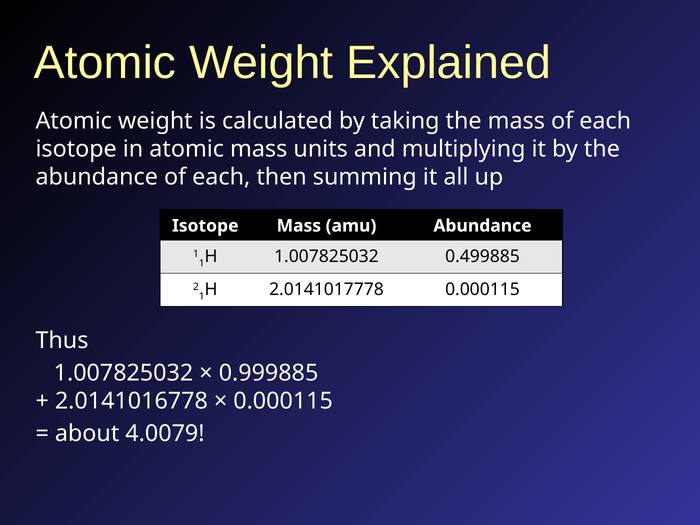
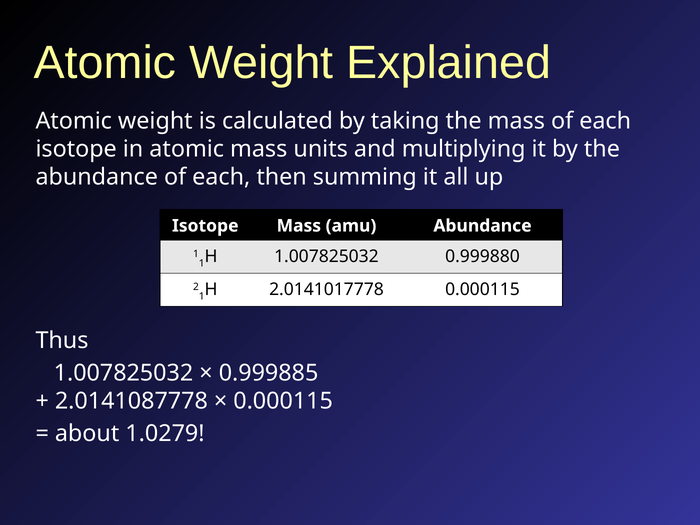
0.499885: 0.499885 -> 0.999880
2.0141016778: 2.0141016778 -> 2.0141087778
4.0079: 4.0079 -> 1.0279
